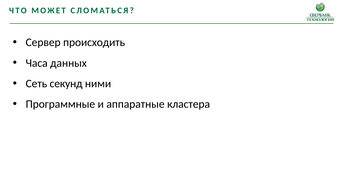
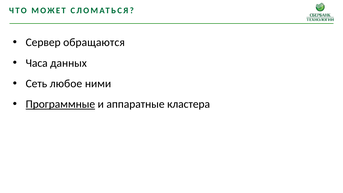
происходить: происходить -> обращаются
секунд: секунд -> любое
Программные underline: none -> present
